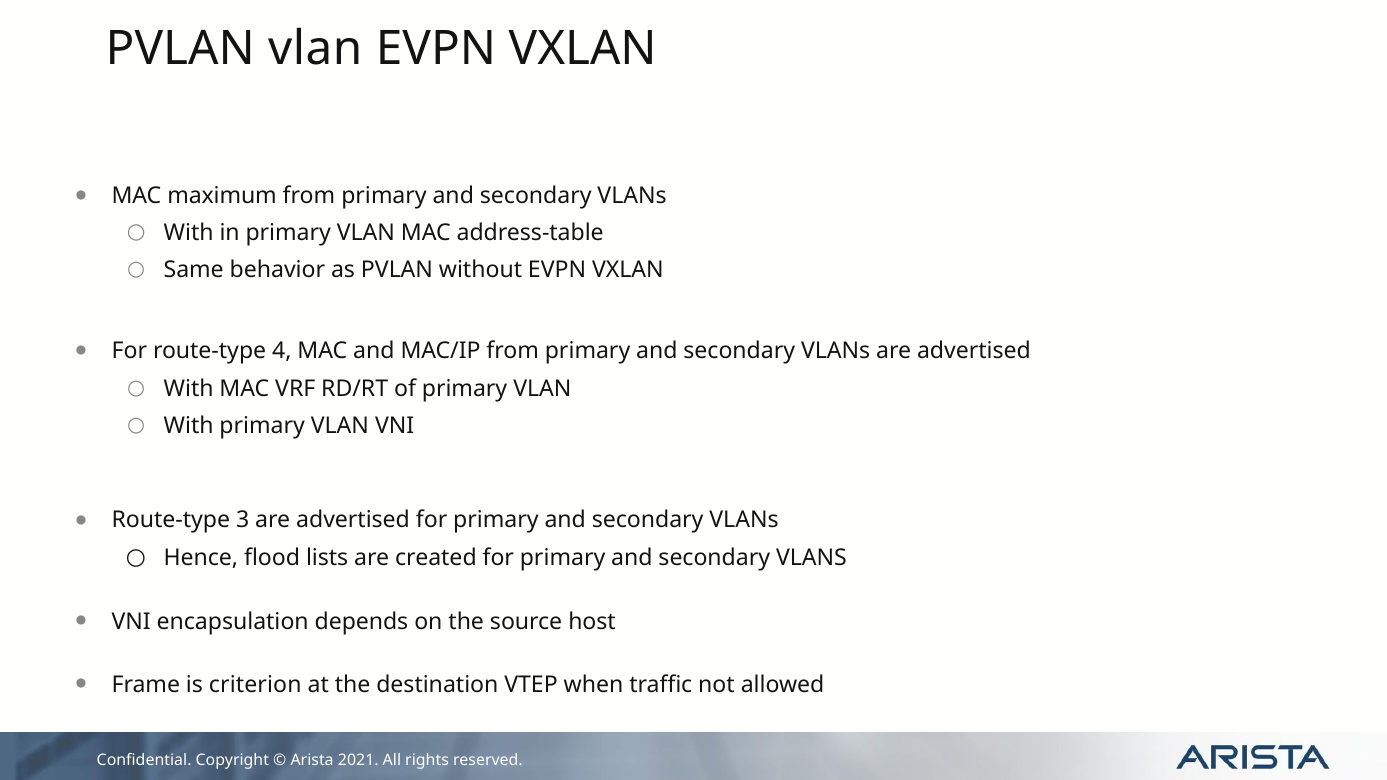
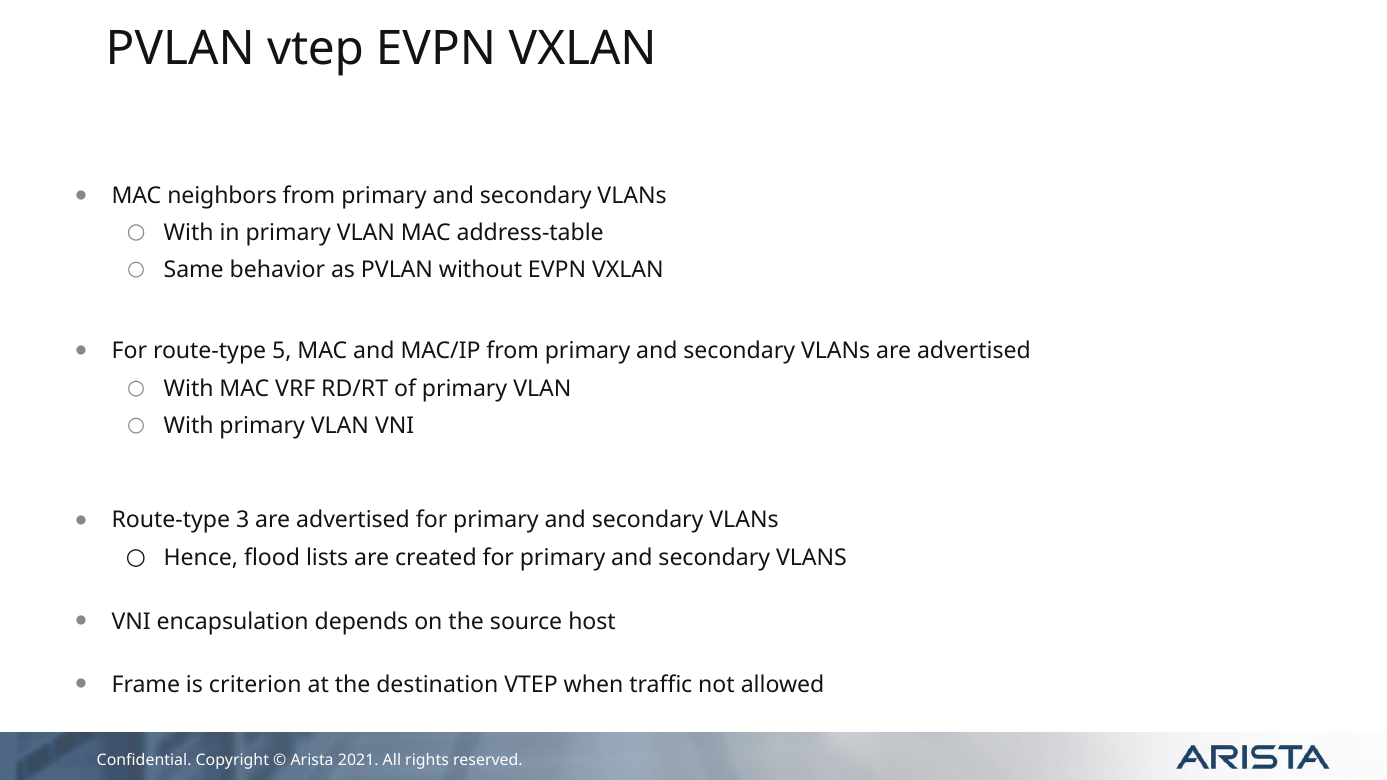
PVLAN vlan: vlan -> vtep
maximum: maximum -> neighbors
4: 4 -> 5
